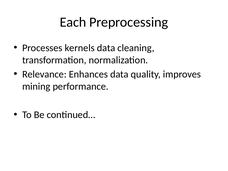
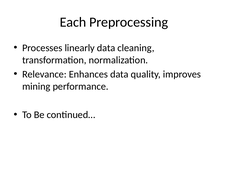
kernels: kernels -> linearly
